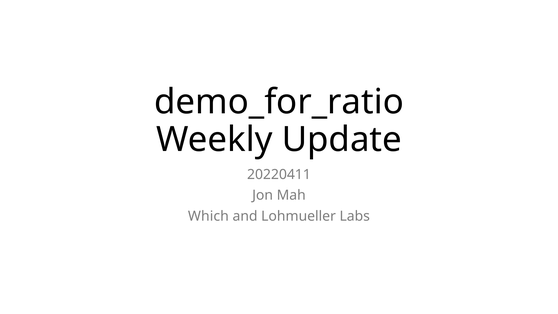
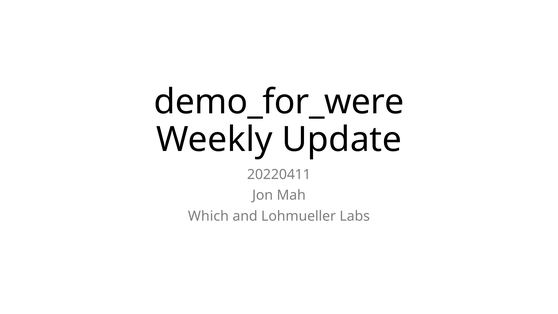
demo_for_ratio: demo_for_ratio -> demo_for_were
